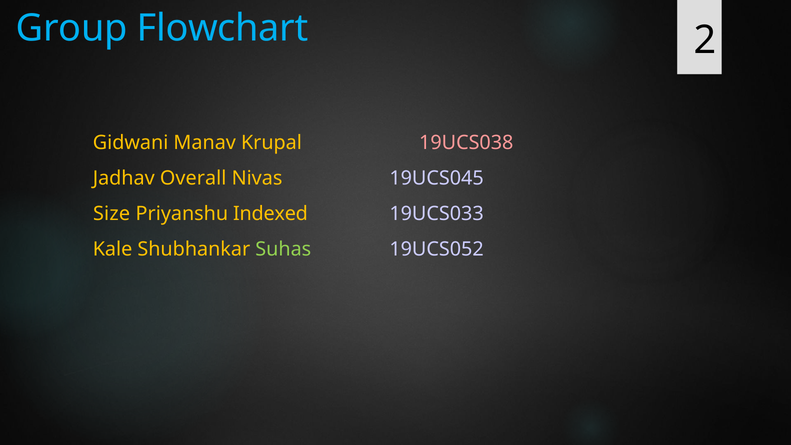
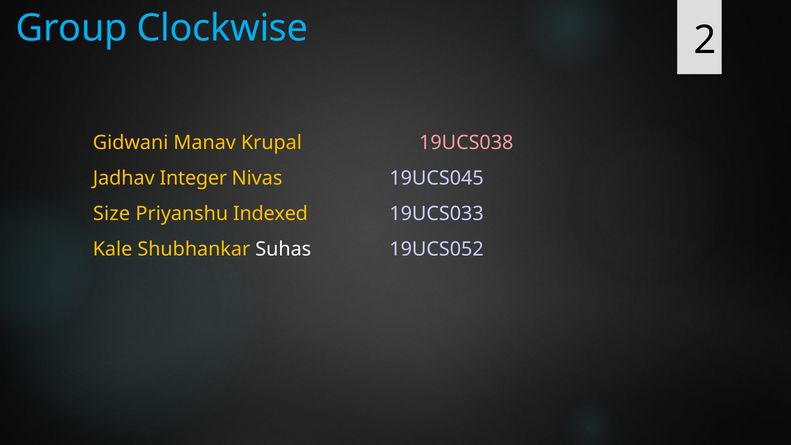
Flowchart: Flowchart -> Clockwise
Overall: Overall -> Integer
Suhas colour: light green -> white
